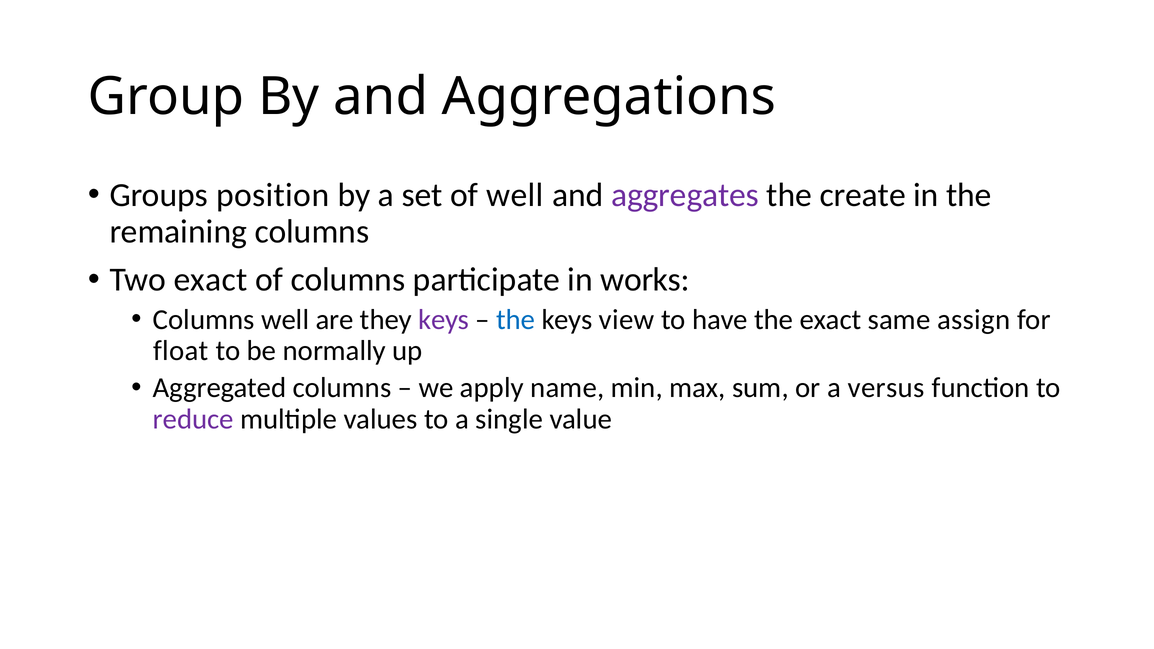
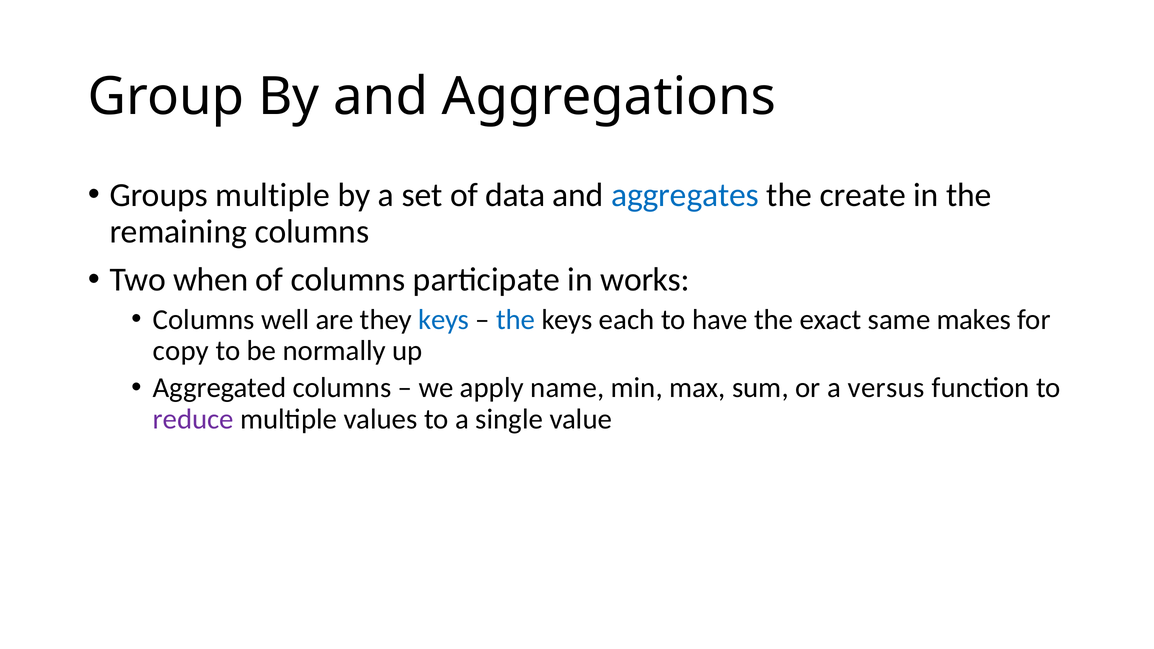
Groups position: position -> multiple
of well: well -> data
aggregates colour: purple -> blue
Two exact: exact -> when
keys at (444, 320) colour: purple -> blue
view: view -> each
assign: assign -> makes
float: float -> copy
